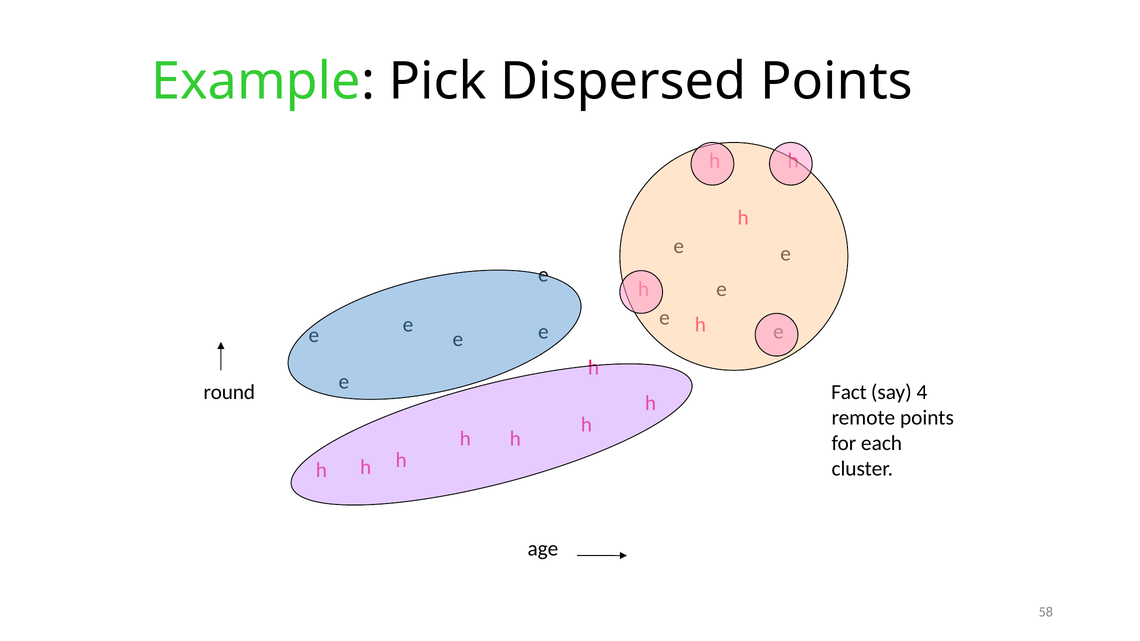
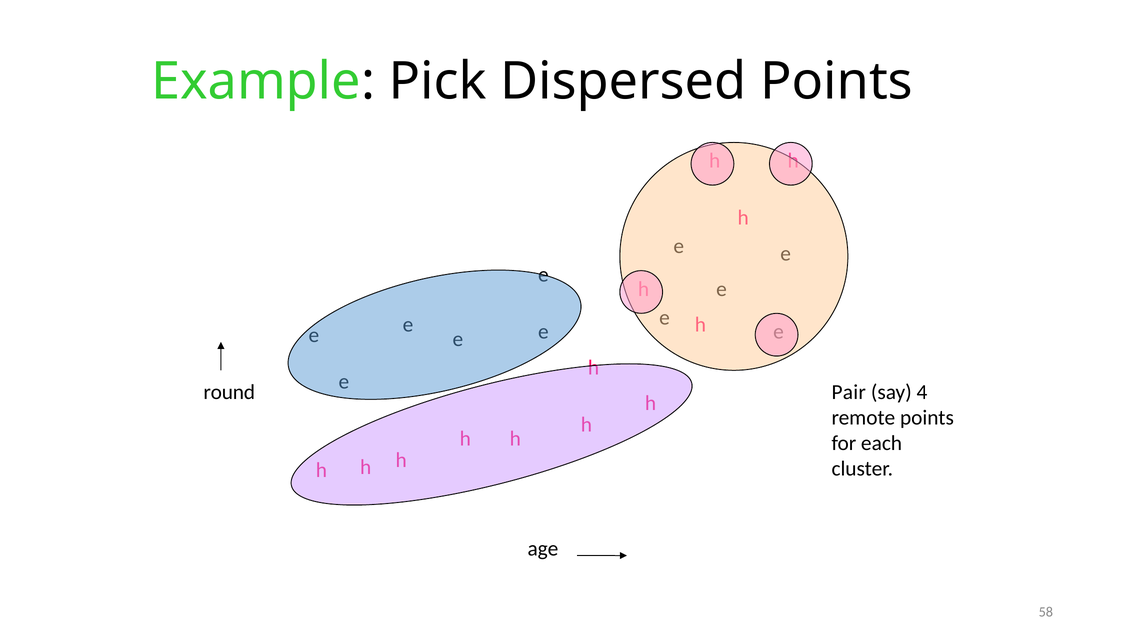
Fact: Fact -> Pair
